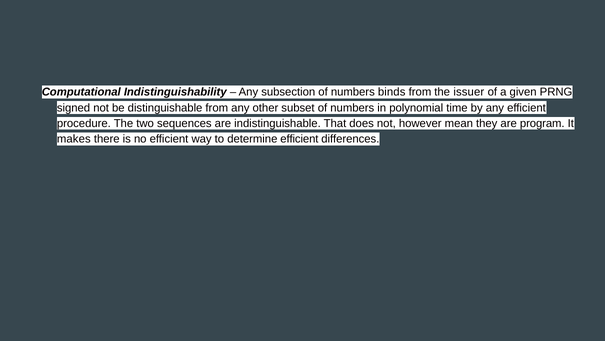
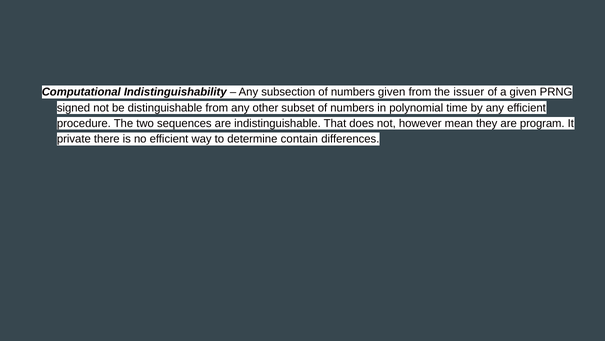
numbers binds: binds -> given
makes: makes -> private
determine efficient: efficient -> contain
